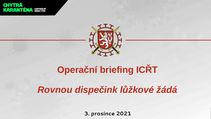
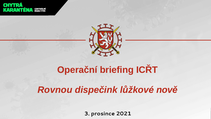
žádá: žádá -> nově
